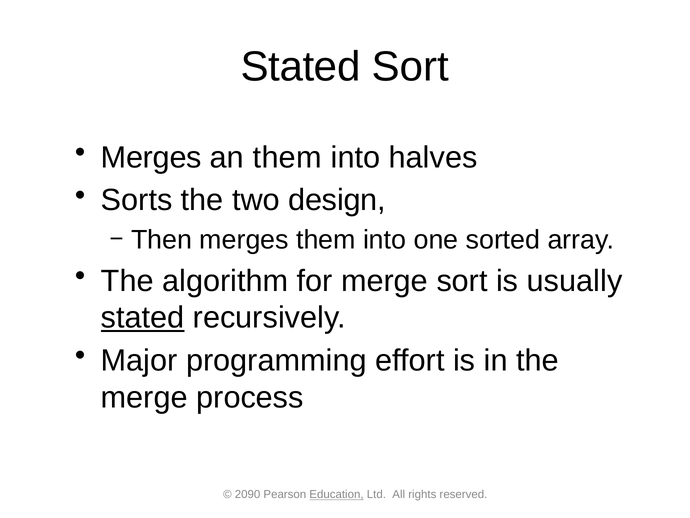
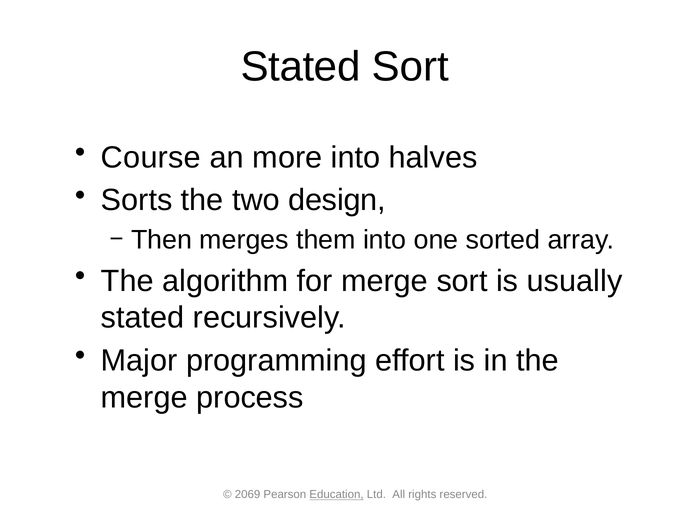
Merges at (151, 157): Merges -> Course
an them: them -> more
stated at (143, 318) underline: present -> none
2090: 2090 -> 2069
